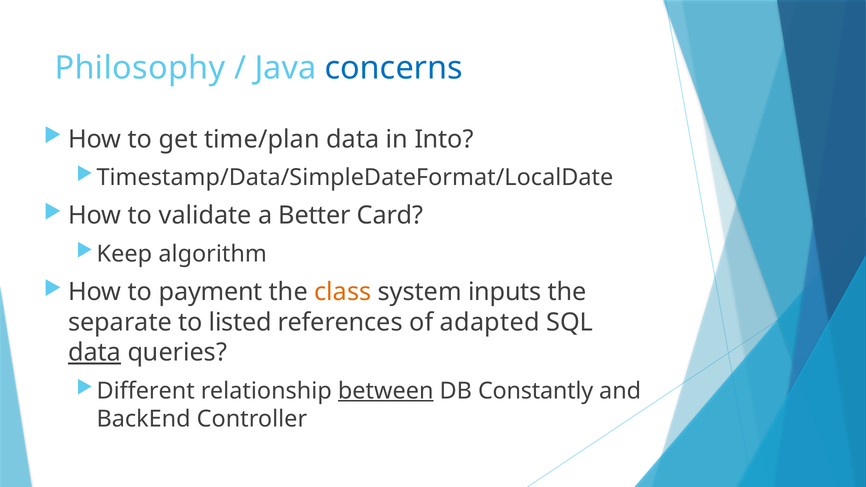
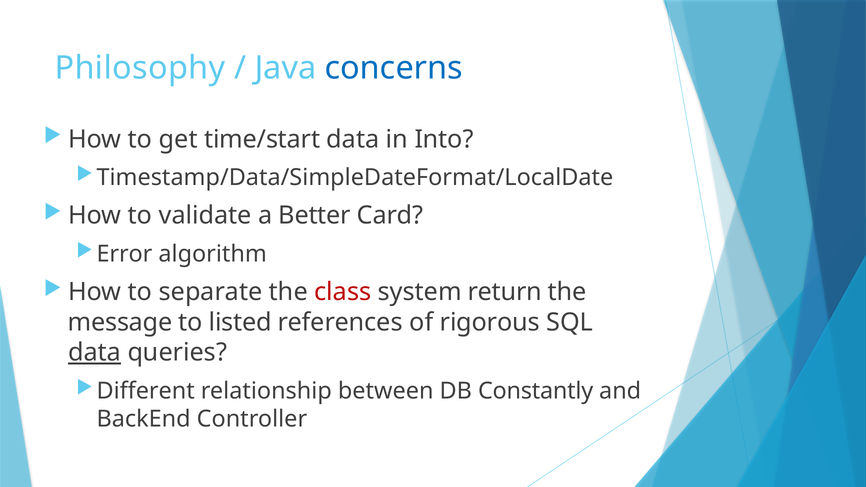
time/plan: time/plan -> time/start
Keep: Keep -> Error
payment: payment -> separate
class colour: orange -> red
inputs: inputs -> return
separate: separate -> message
adapted: adapted -> rigorous
between underline: present -> none
